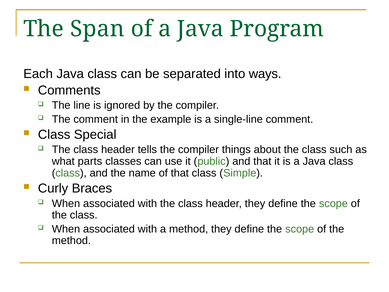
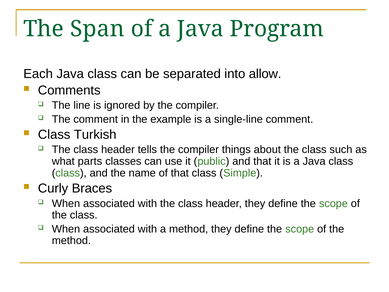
ways: ways -> allow
Special: Special -> Turkish
